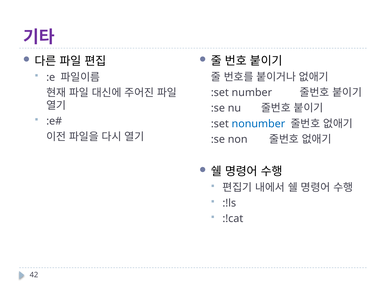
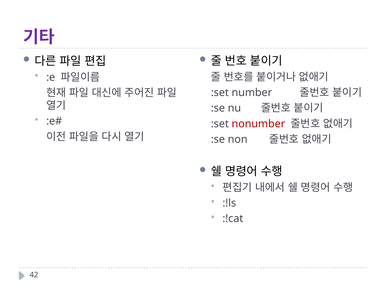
nonumber colour: blue -> red
